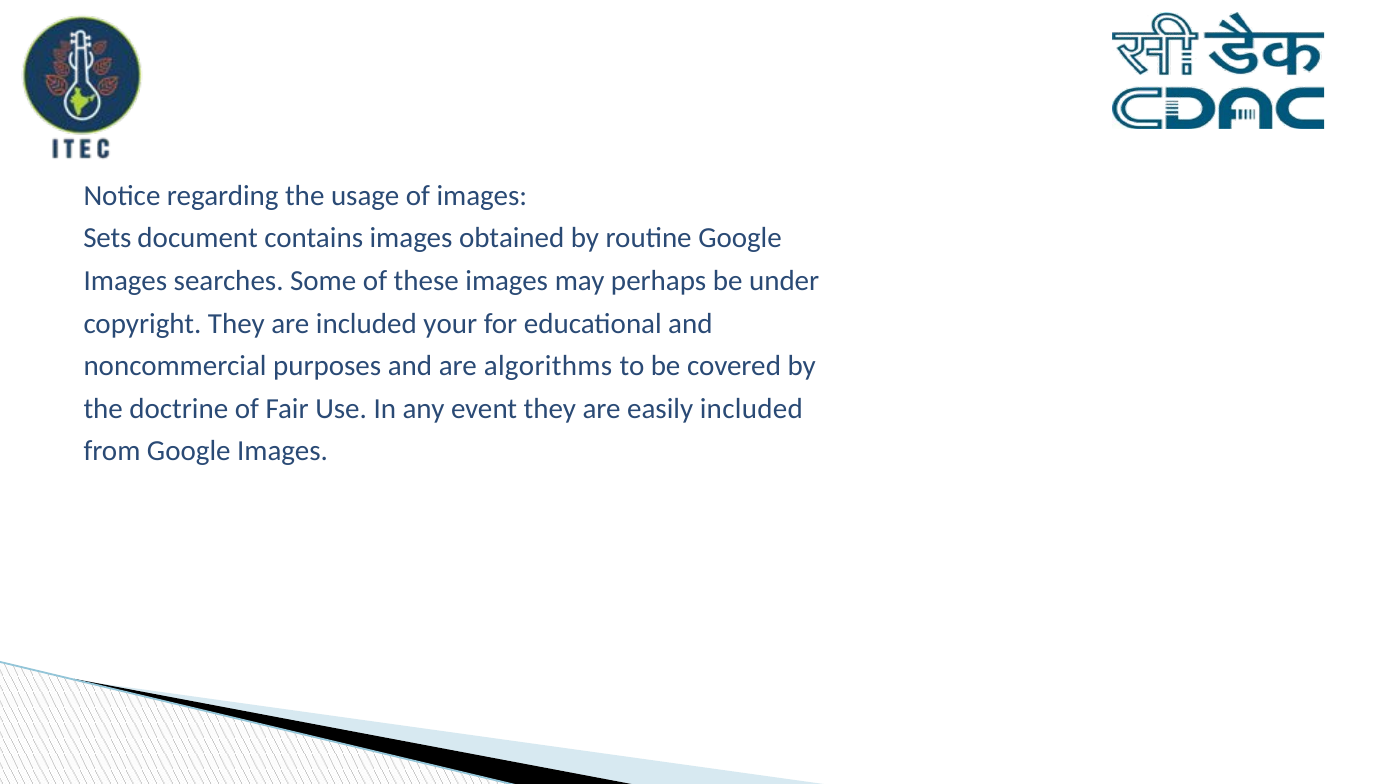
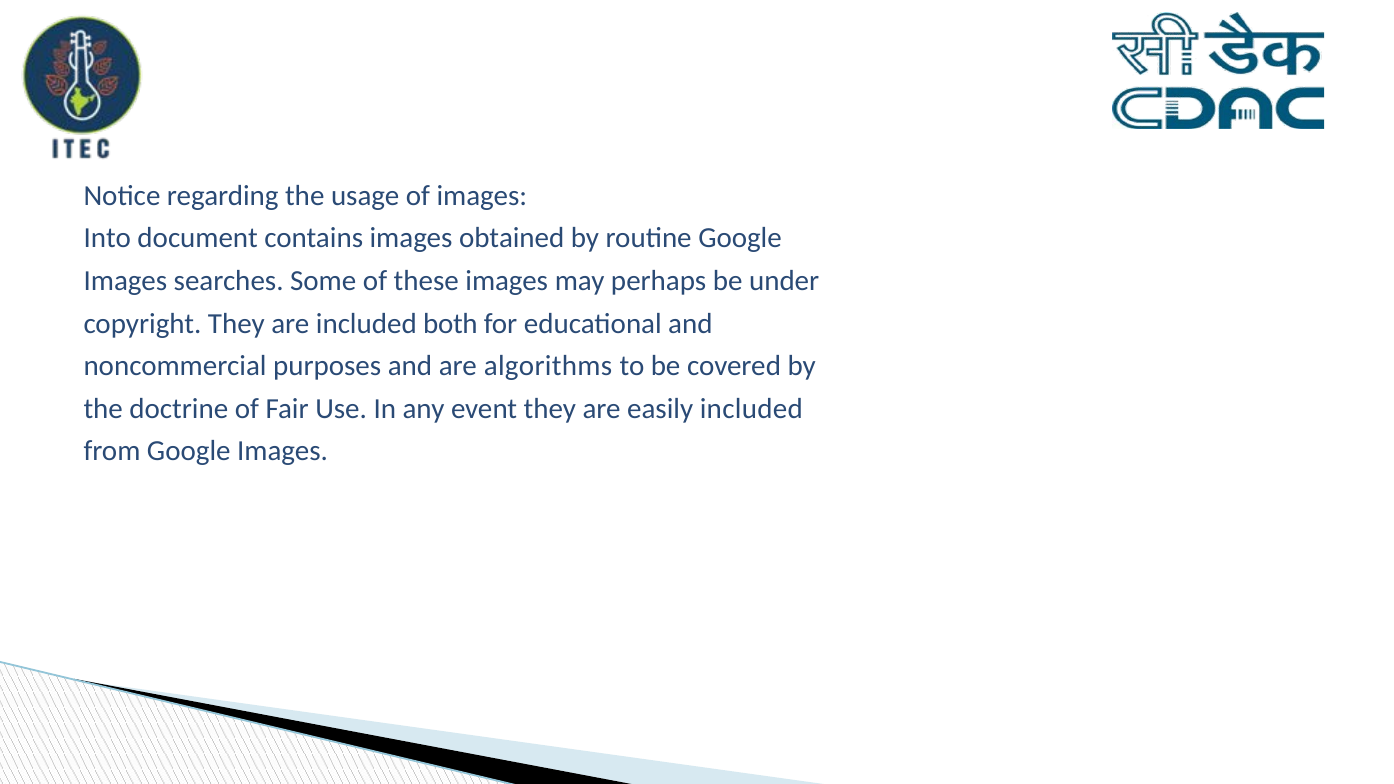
Sets: Sets -> Into
your: your -> both
